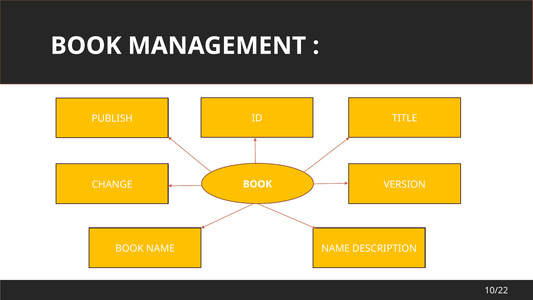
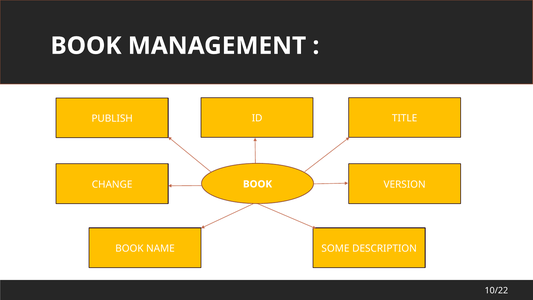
NAME at (336, 248): NAME -> SOME
